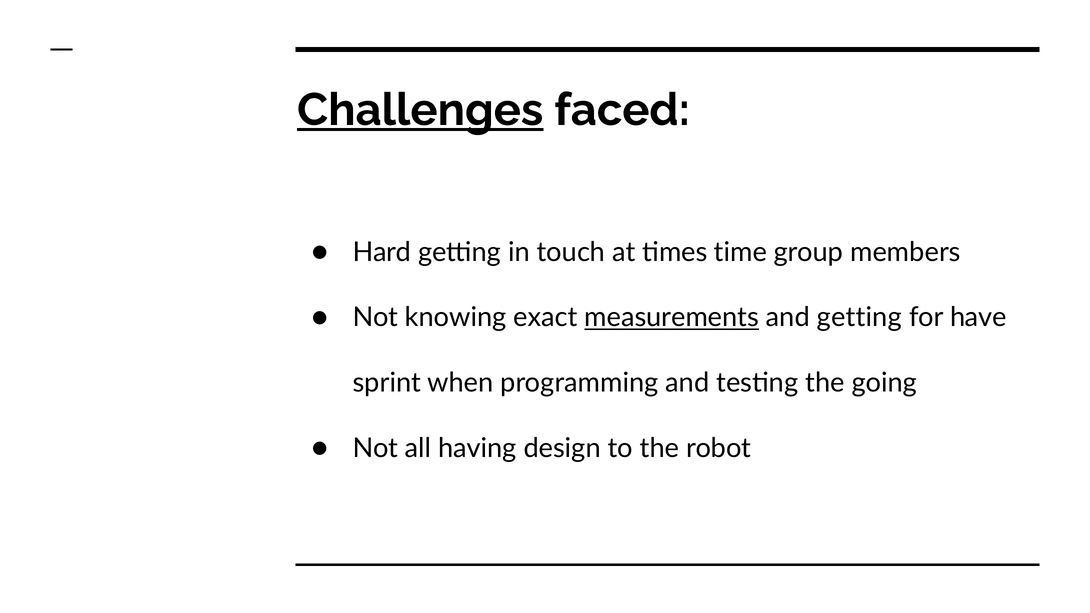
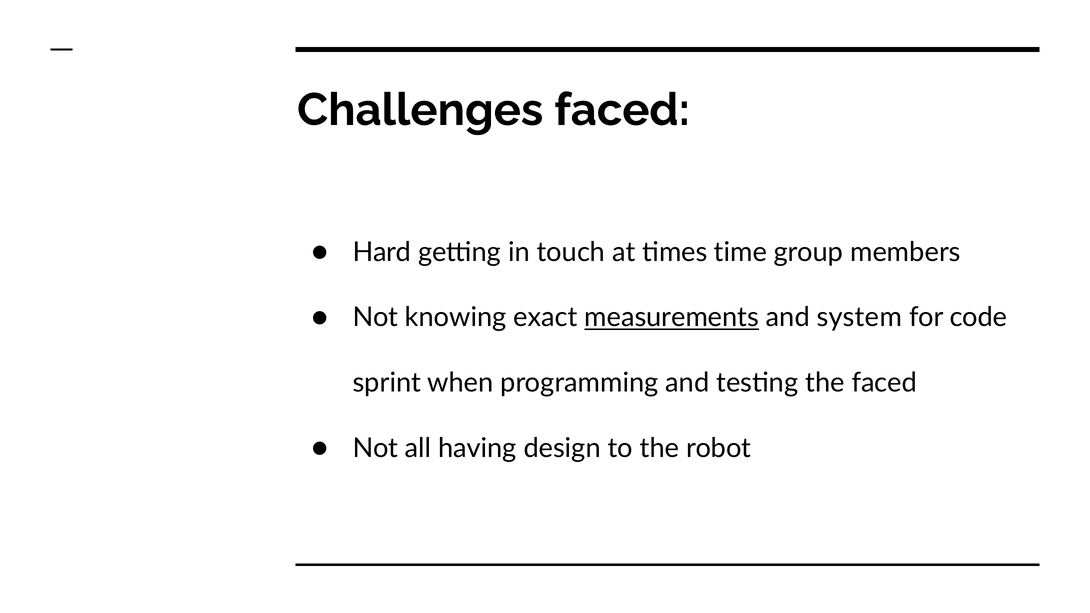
Challenges underline: present -> none
and getting: getting -> system
have: have -> code
the going: going -> faced
